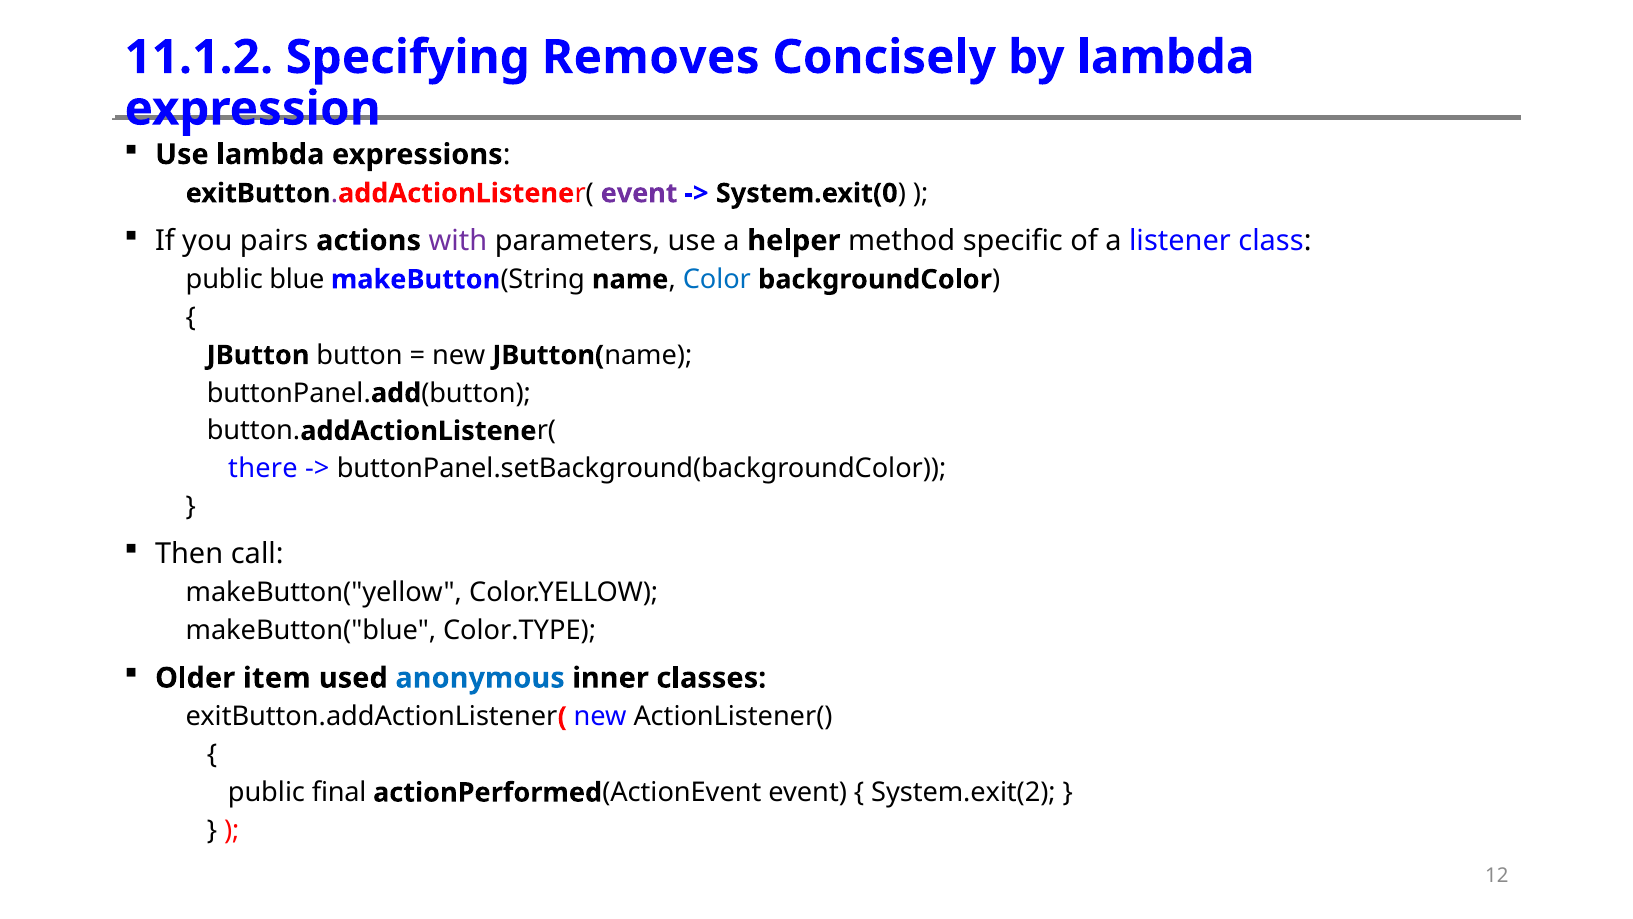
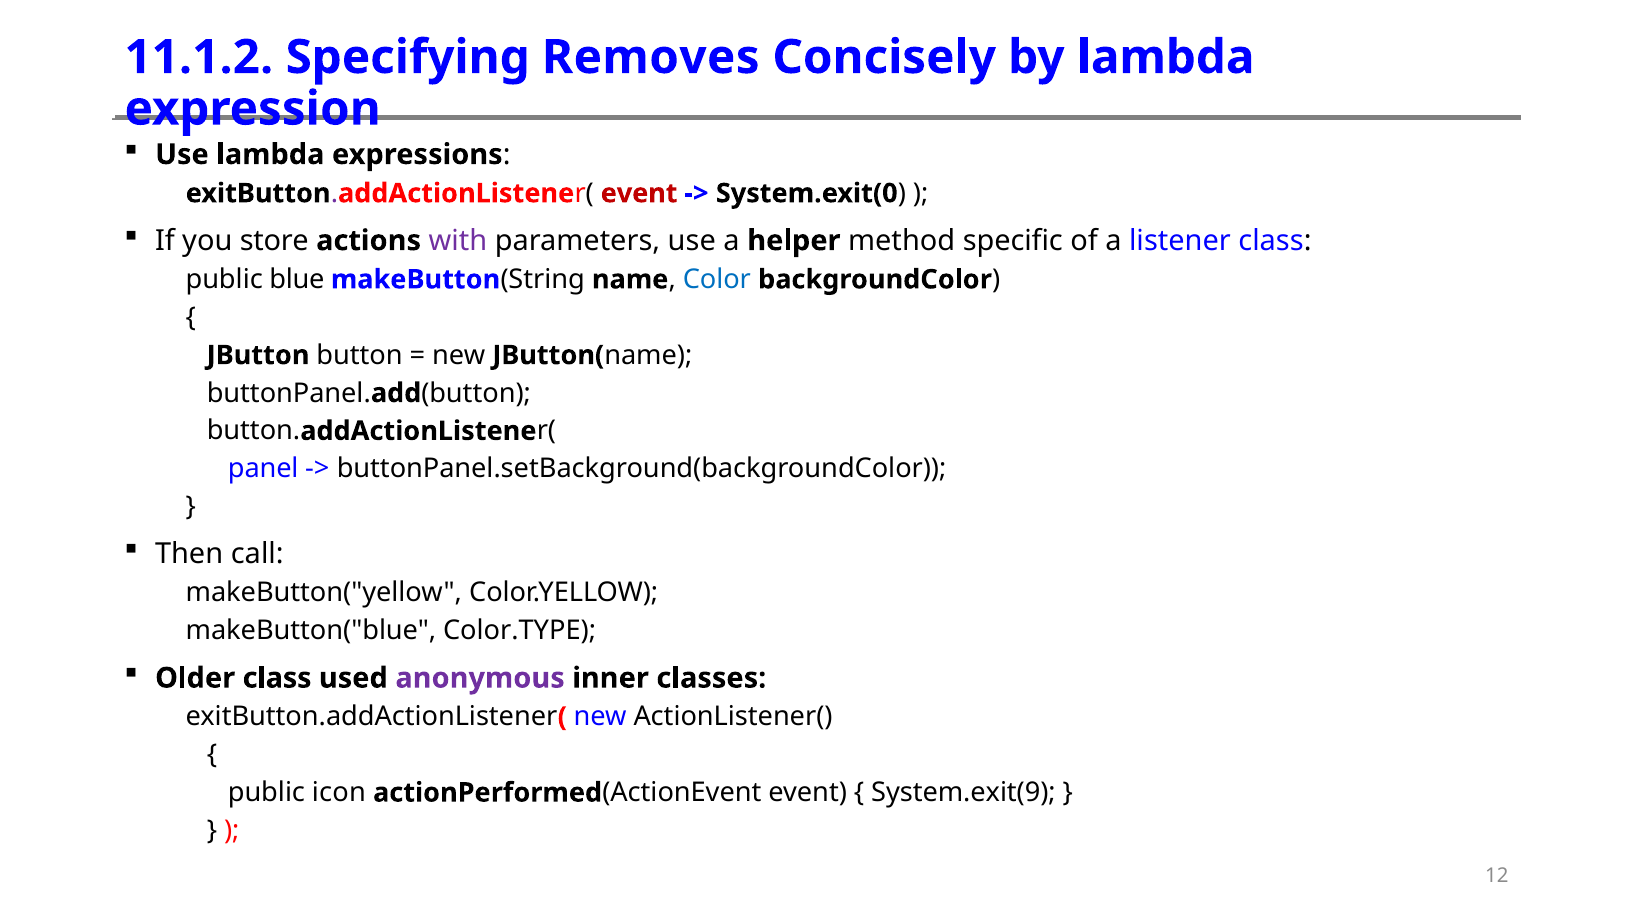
event at (639, 193) colour: purple -> red
pairs: pairs -> store
there: there -> panel
Older item: item -> class
anonymous colour: blue -> purple
final: final -> icon
System.exit(2: System.exit(2 -> System.exit(9
